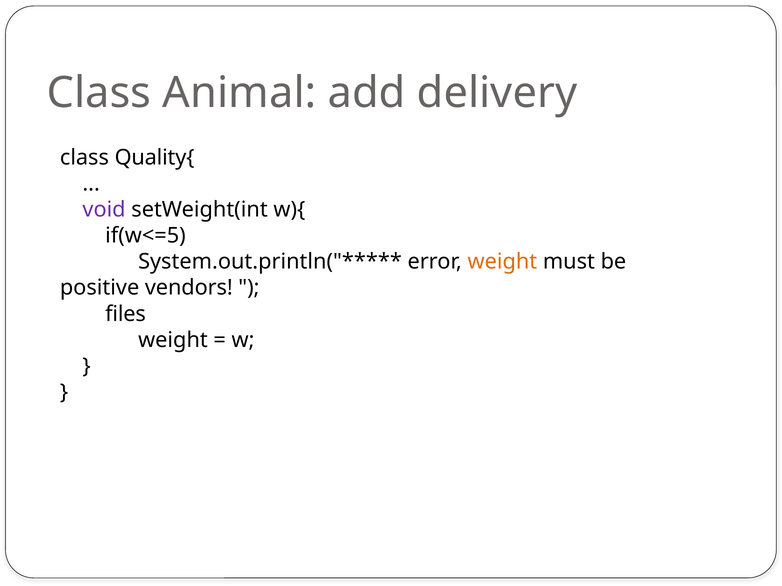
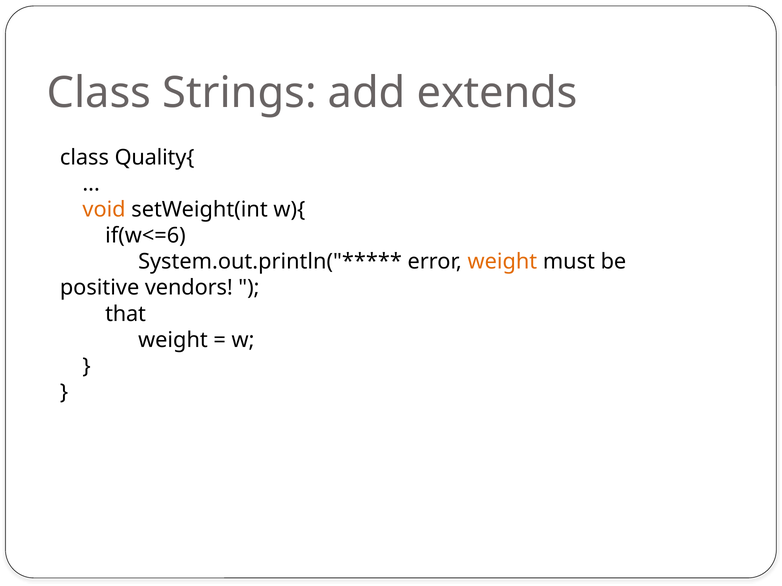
Animal: Animal -> Strings
delivery: delivery -> extends
void colour: purple -> orange
if(w<=5: if(w<=5 -> if(w<=6
files: files -> that
